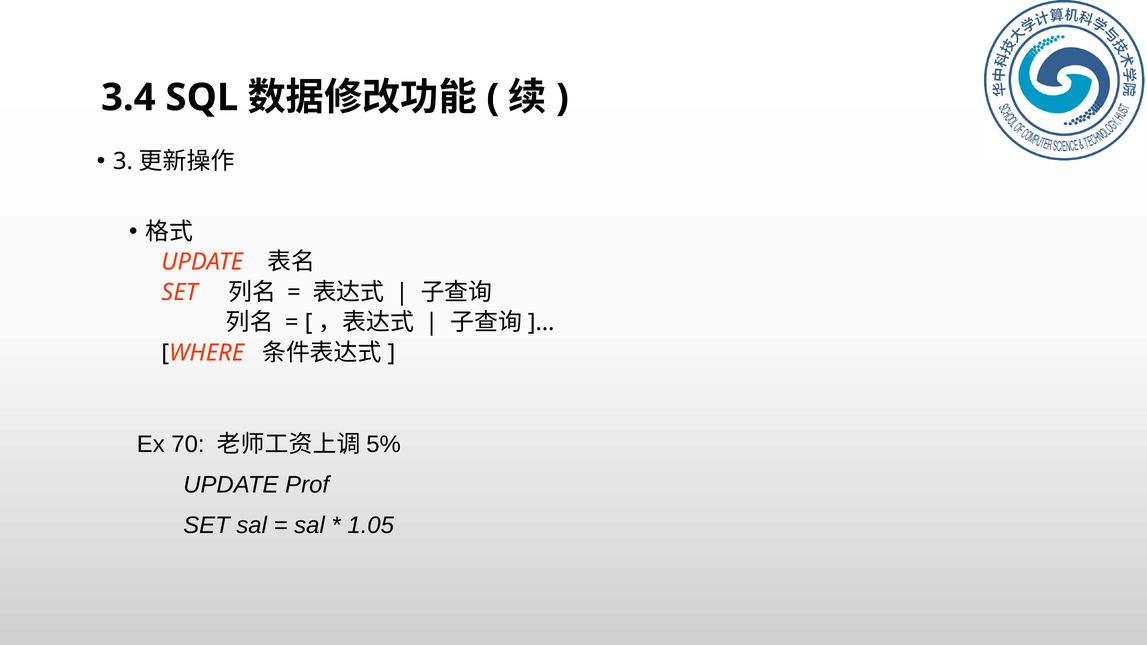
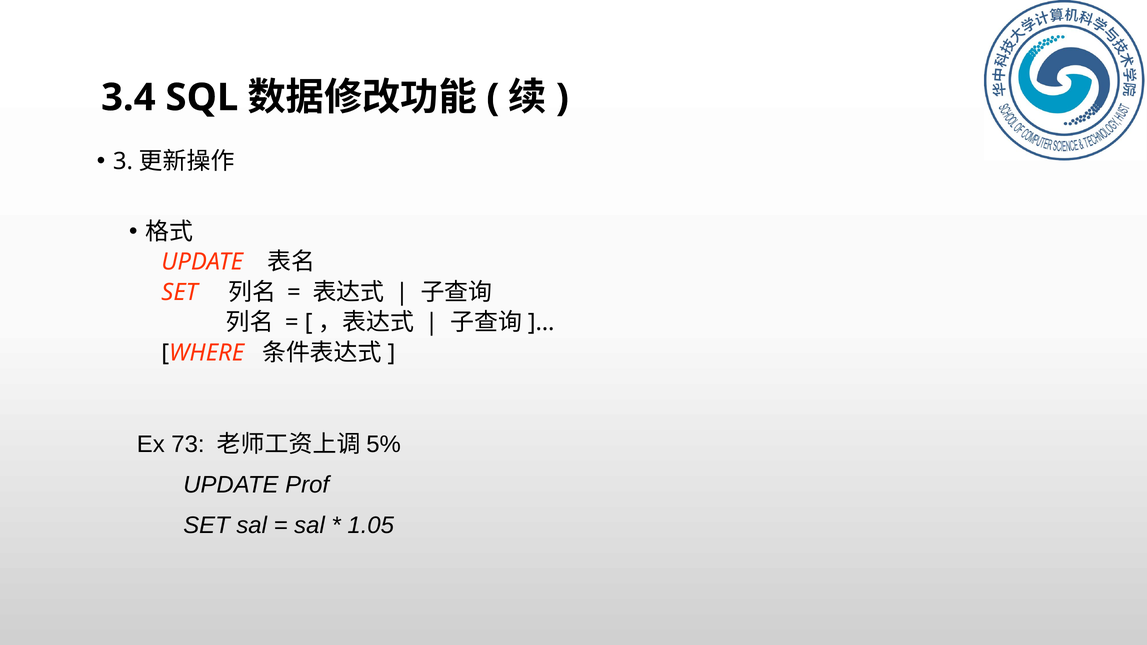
70: 70 -> 73
